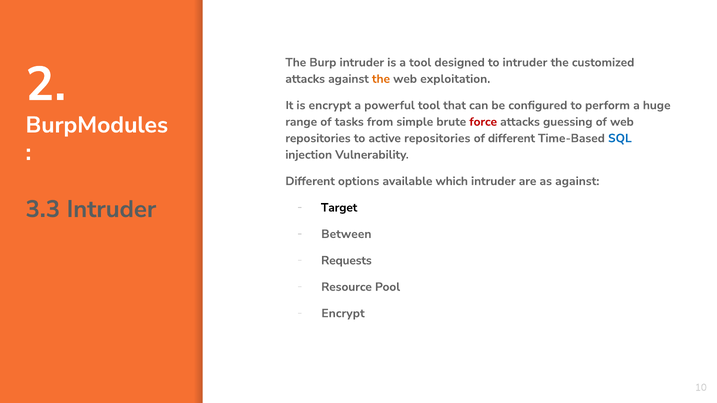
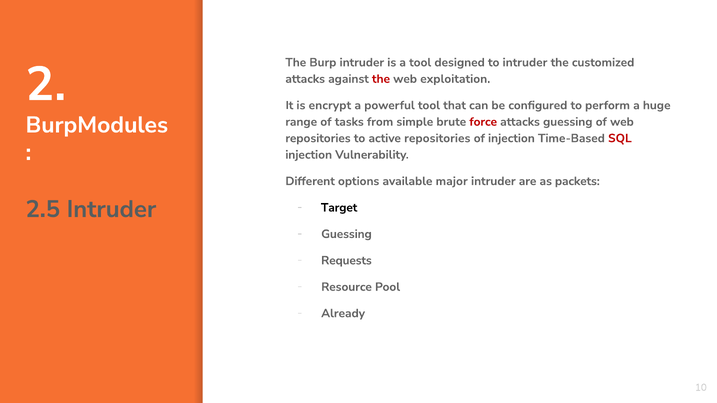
the at (381, 79) colour: orange -> red
of different: different -> injection
SQL colour: blue -> red
which: which -> major
as against: against -> packets
3.3: 3.3 -> 2.5
Between at (346, 234): Between -> Guessing
Encrypt at (343, 314): Encrypt -> Already
